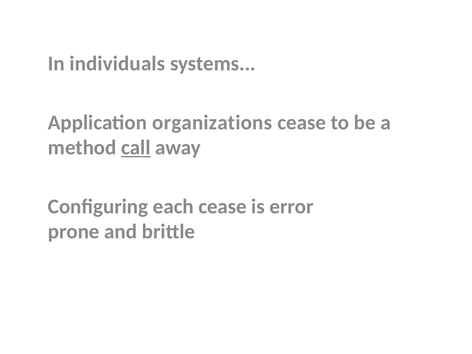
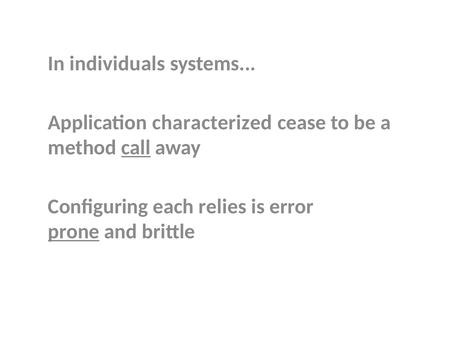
organizations: organizations -> characterized
each cease: cease -> relies
prone underline: none -> present
